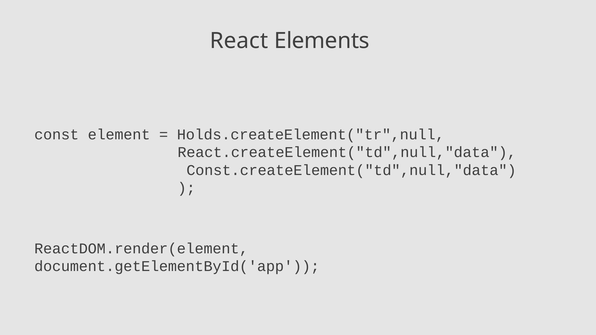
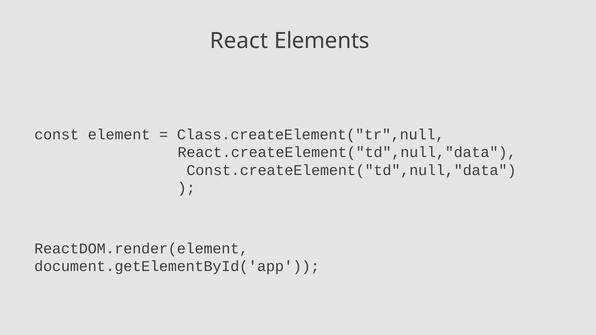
Holds.createElement("tr",null: Holds.createElement("tr",null -> Class.createElement("tr",null
